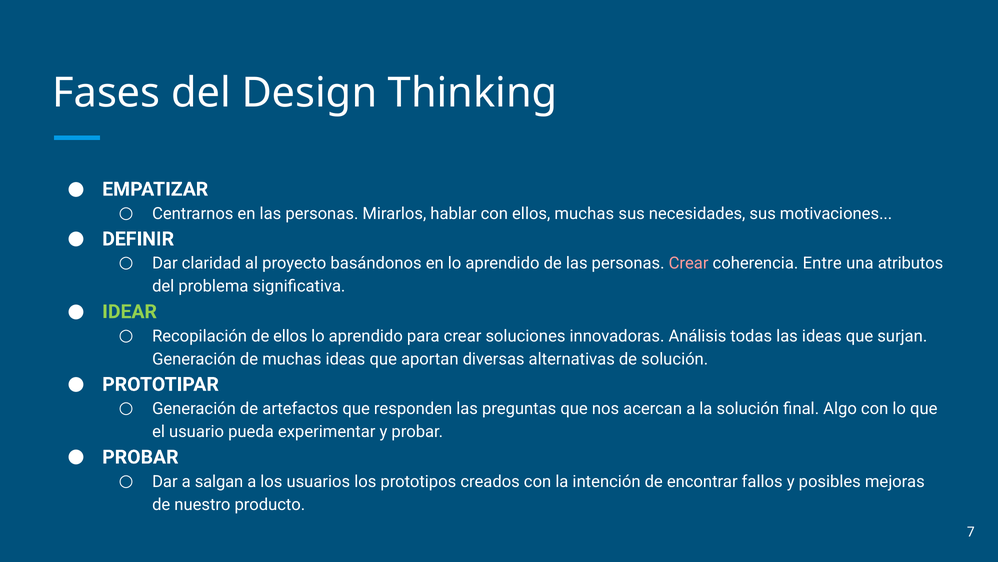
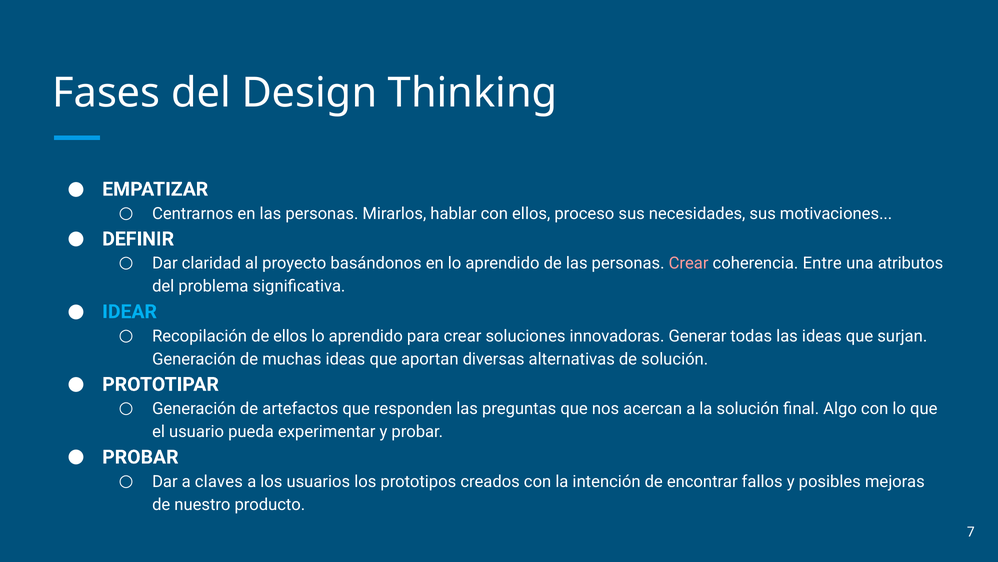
ellos muchas: muchas -> proceso
IDEAR colour: light green -> light blue
Análisis: Análisis -> Generar
salgan: salgan -> claves
